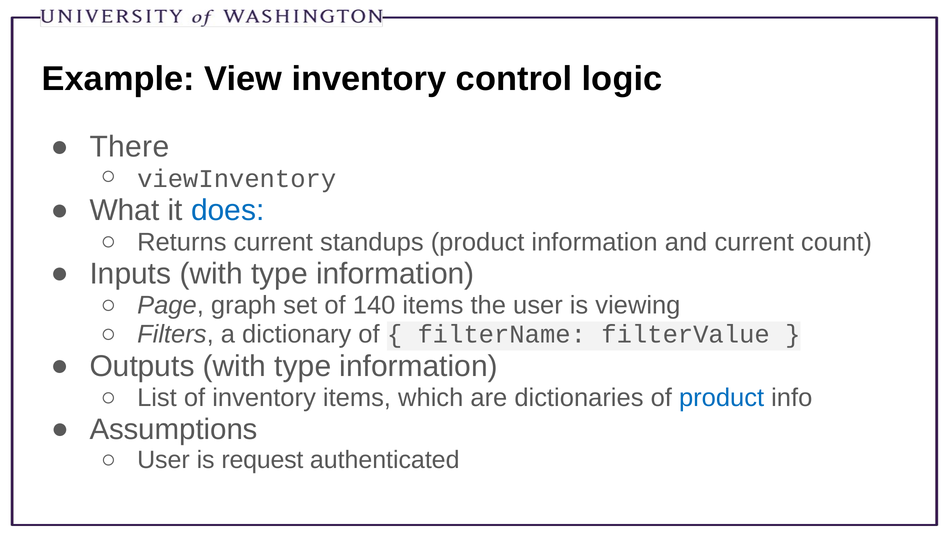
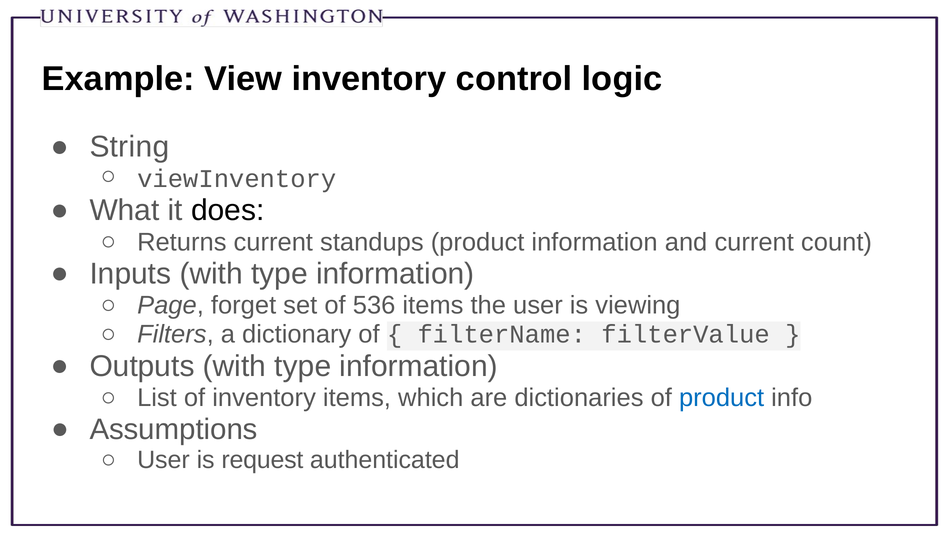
There: There -> String
does colour: blue -> black
graph: graph -> forget
140: 140 -> 536
